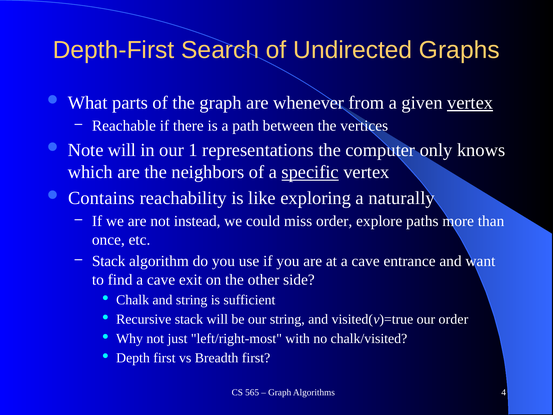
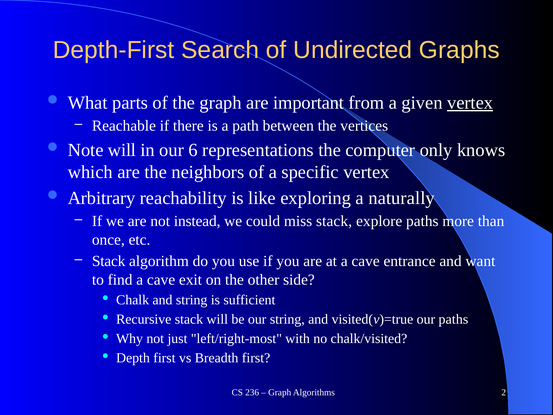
whenever: whenever -> important
1: 1 -> 6
specific underline: present -> none
Contains: Contains -> Arbitrary
miss order: order -> stack
our order: order -> paths
565: 565 -> 236
4: 4 -> 2
